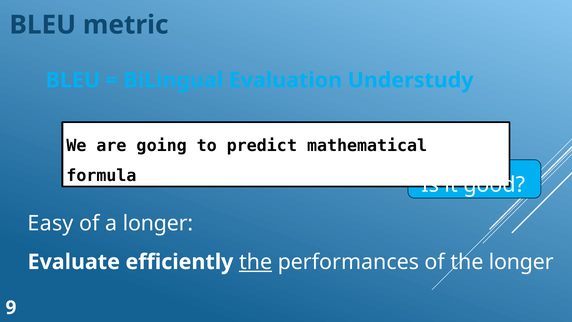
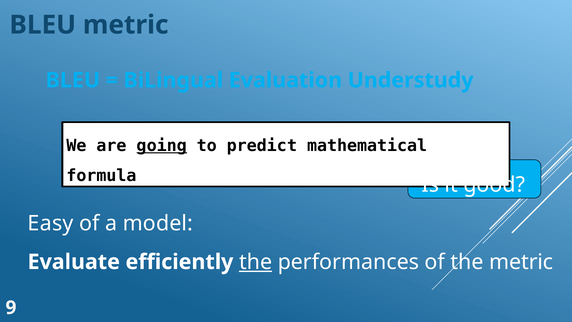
going underline: none -> present
a longer: longer -> model
the longer: longer -> metric
